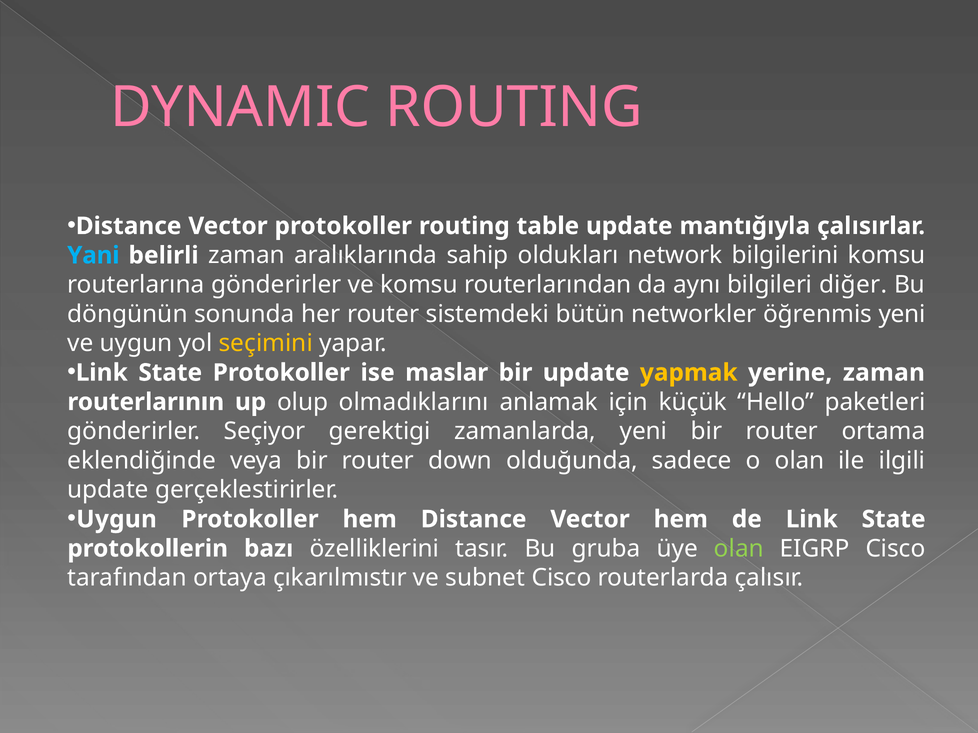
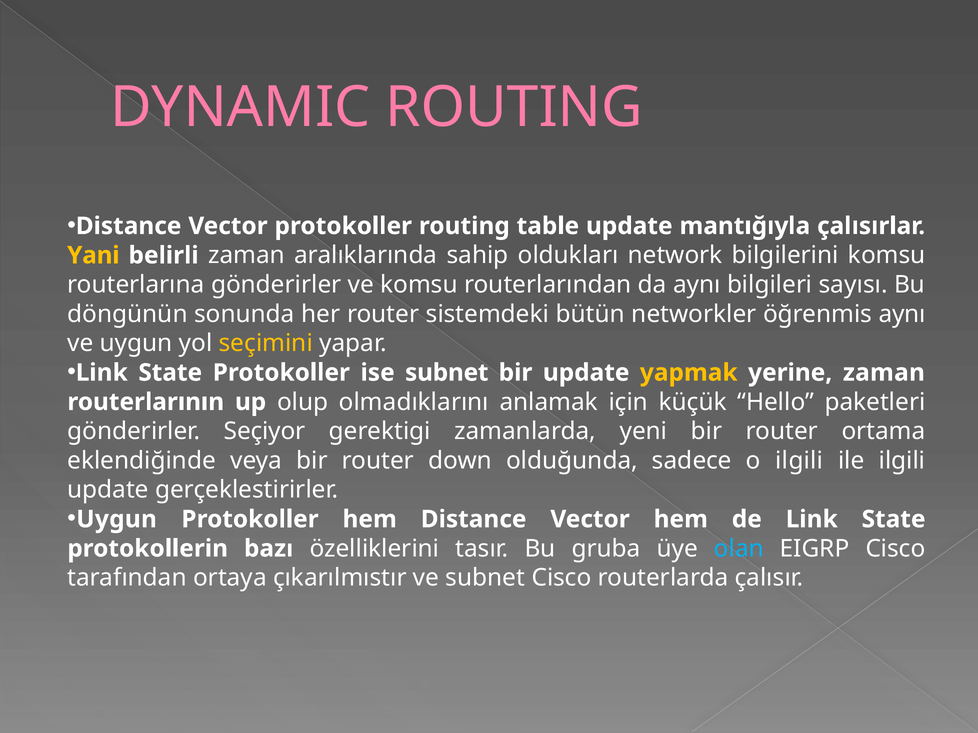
Yani colour: light blue -> yellow
diğer: diğer -> sayısı
öğrenmis yeni: yeni -> aynı
ise maslar: maslar -> subnet
o olan: olan -> ilgili
olan at (739, 549) colour: light green -> light blue
